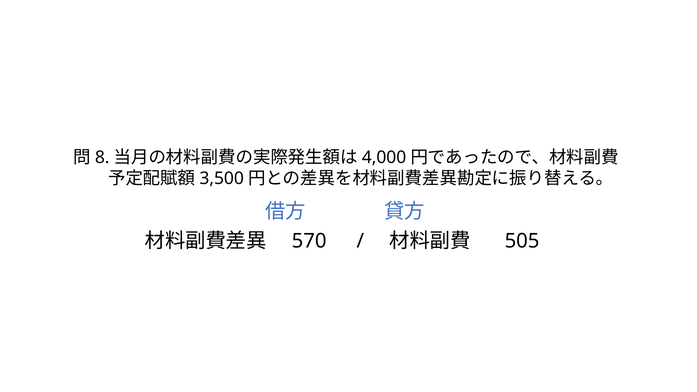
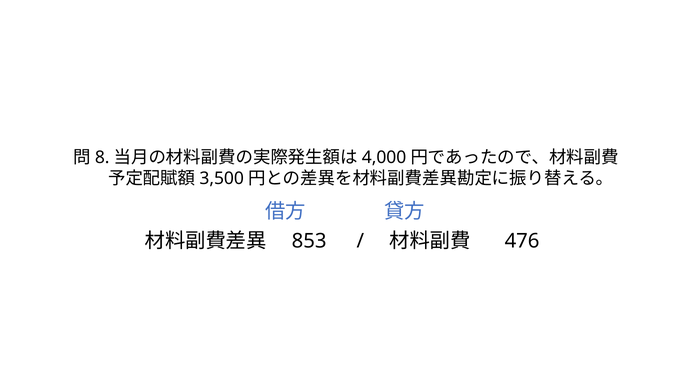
570: 570 -> 853
505: 505 -> 476
